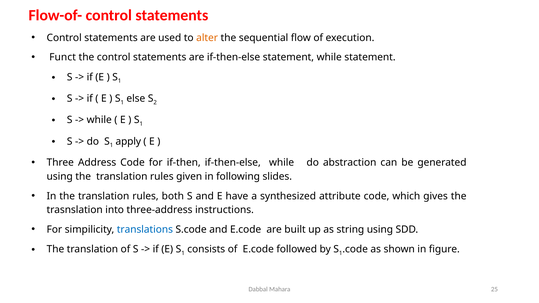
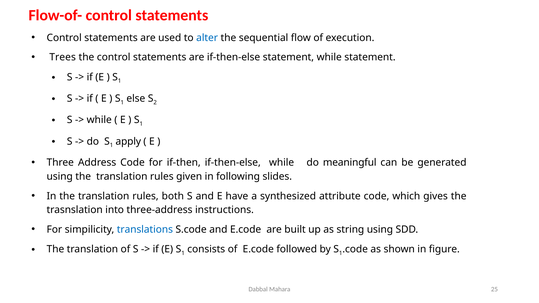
alter colour: orange -> blue
Funct: Funct -> Trees
abstraction: abstraction -> meaningful
